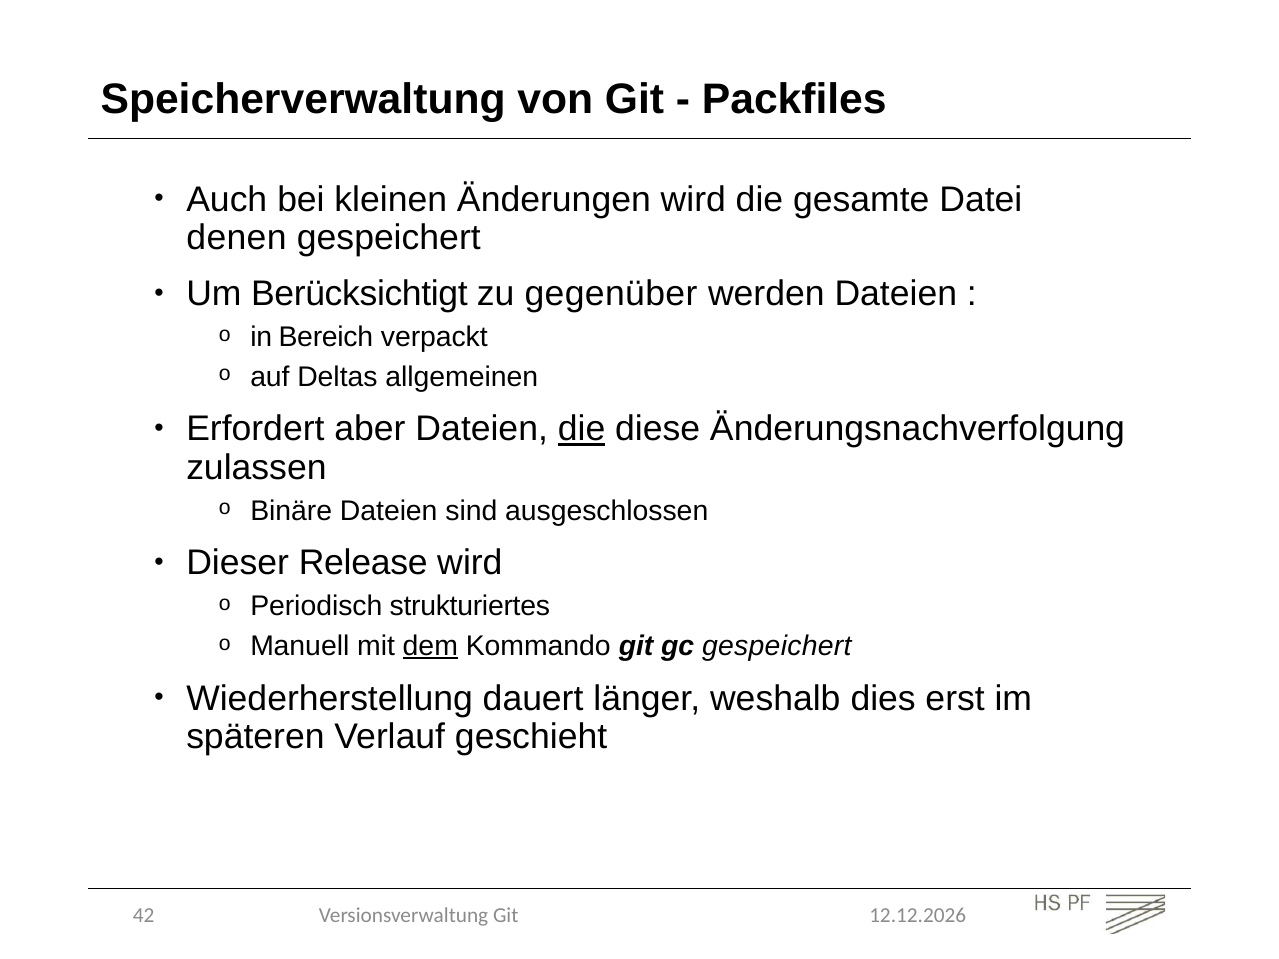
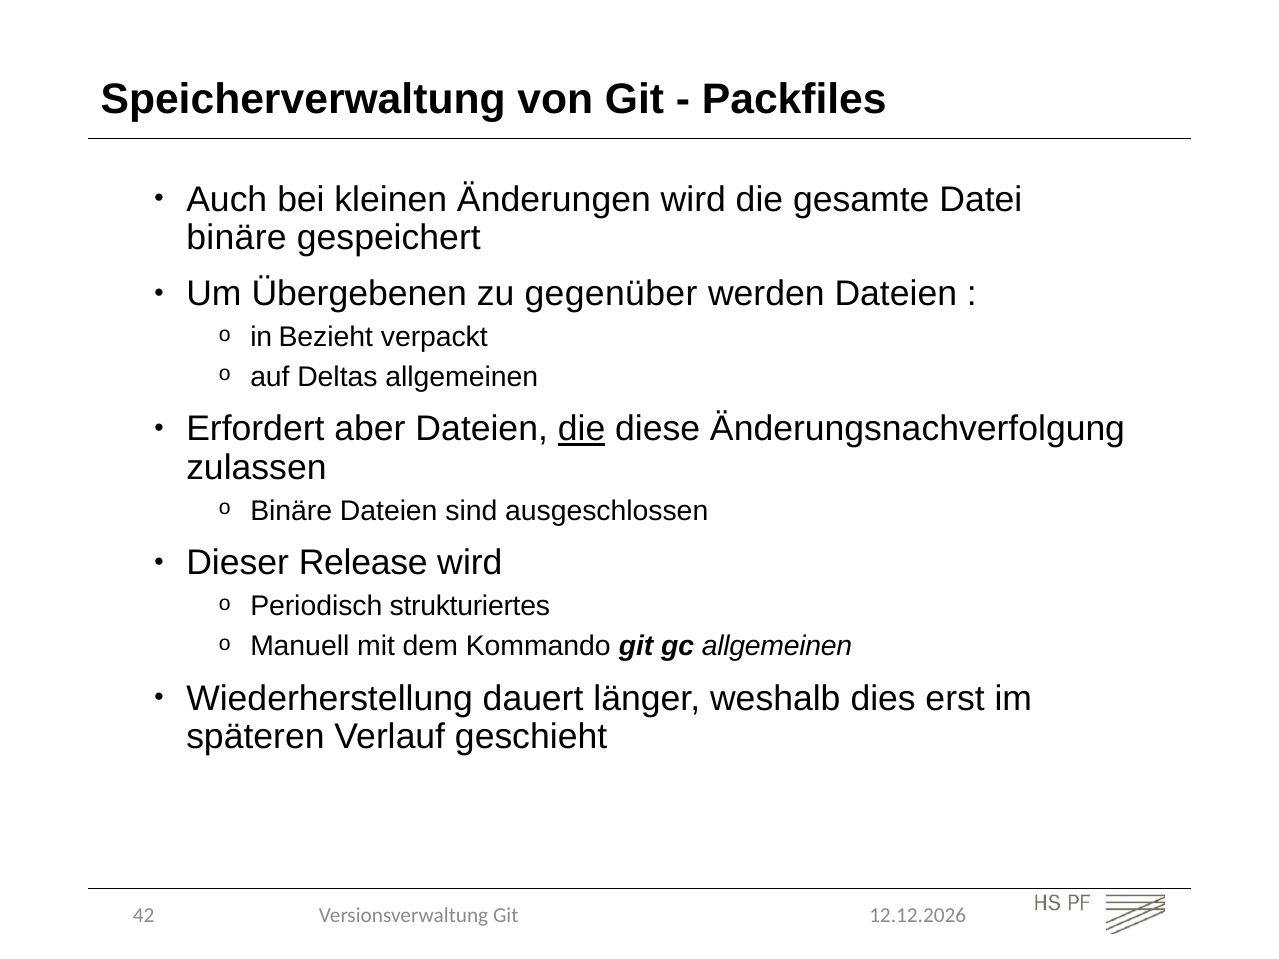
denen at (237, 238): denen -> binäre
Berücksichtigt: Berücksichtigt -> Übergebenen
Bereich: Bereich -> Bezieht
dem underline: present -> none
gc gespeichert: gespeichert -> allgemeinen
